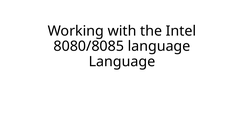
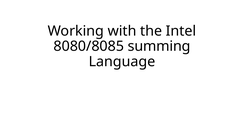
8080/8085 language: language -> summing
